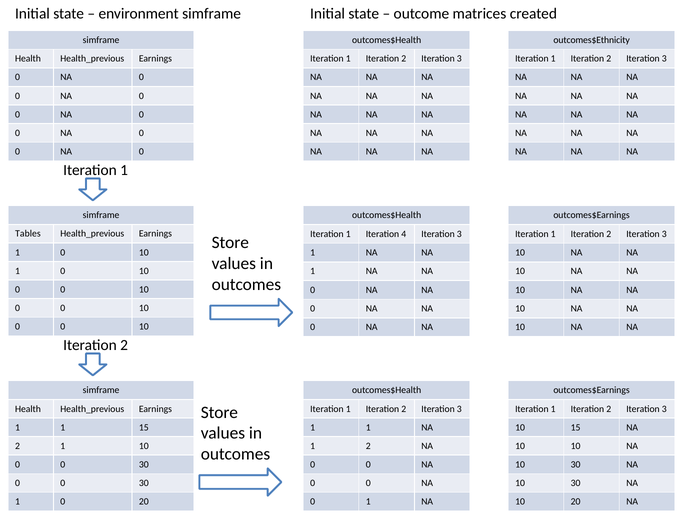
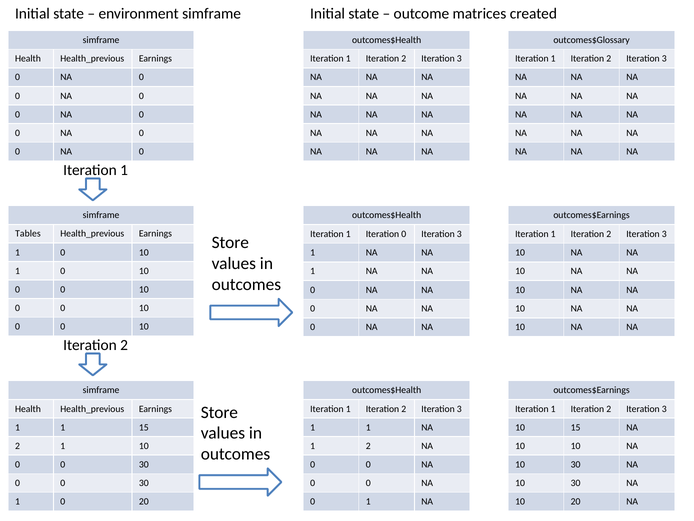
outcomes$Ethnicity: outcomes$Ethnicity -> outcomes$Glossary
Iteration 4: 4 -> 0
